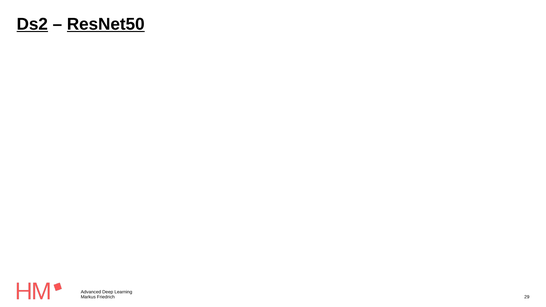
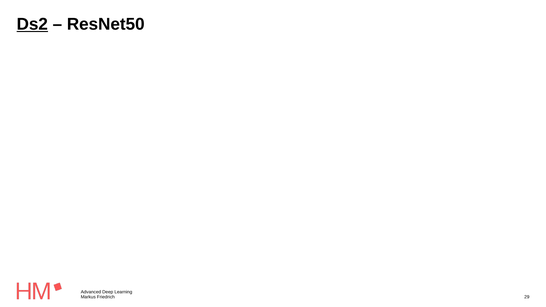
ResNet50 underline: present -> none
